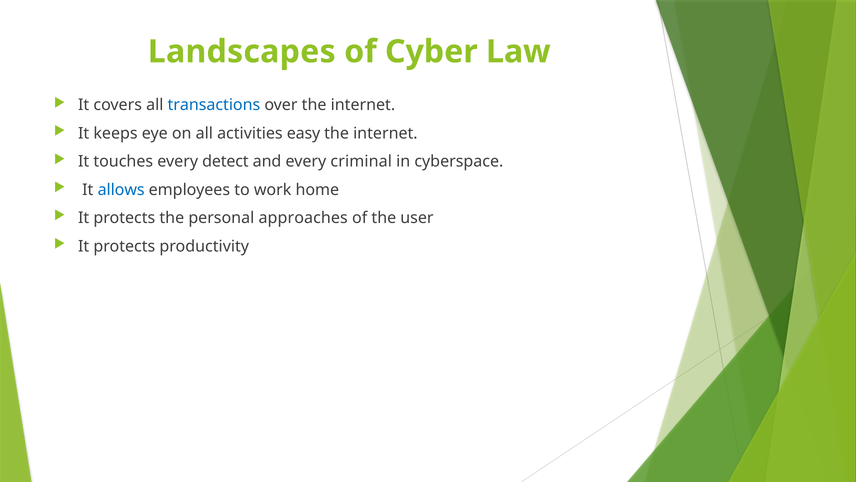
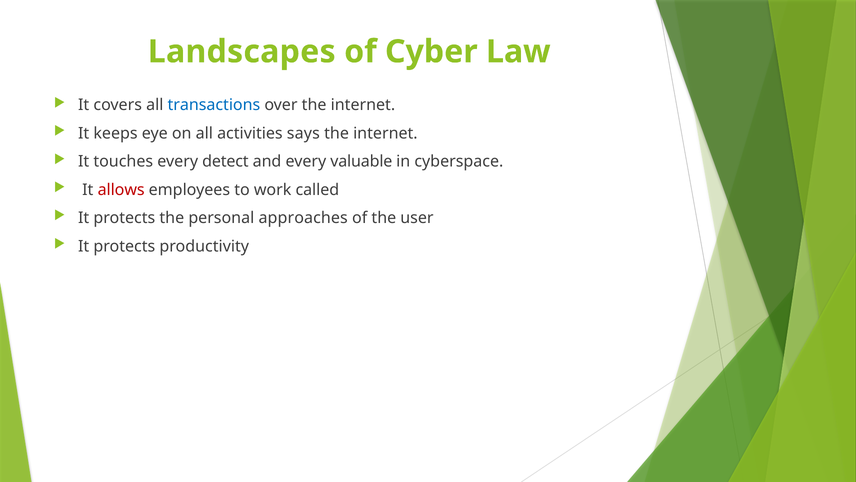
easy: easy -> says
criminal: criminal -> valuable
allows colour: blue -> red
home: home -> called
